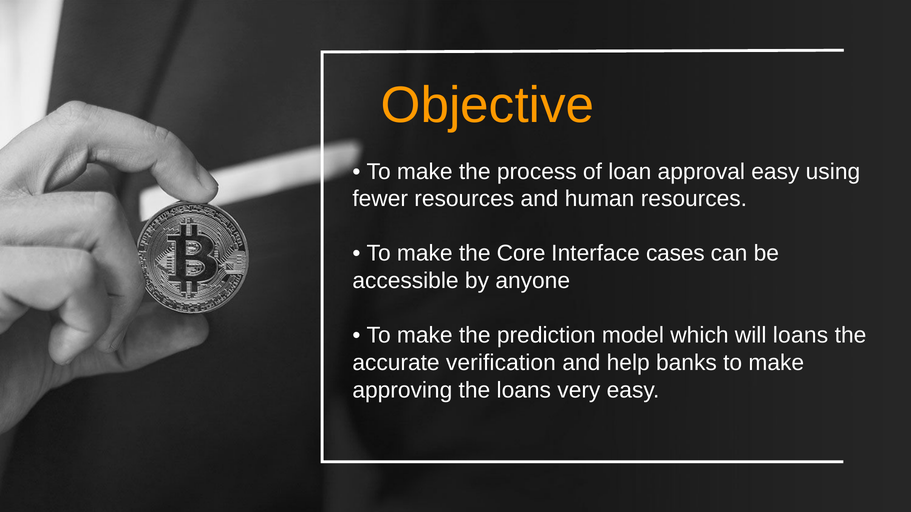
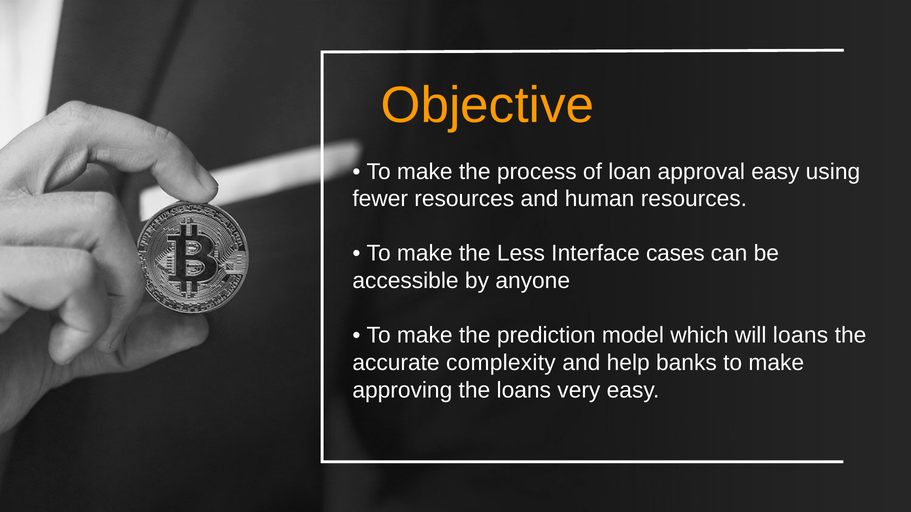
Core: Core -> Less
verification: verification -> complexity
